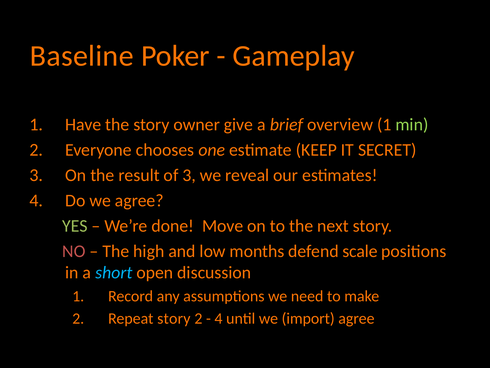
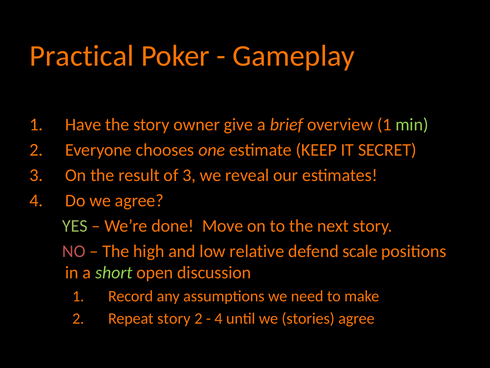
Baseline: Baseline -> Practical
months: months -> relative
short colour: light blue -> light green
import: import -> stories
